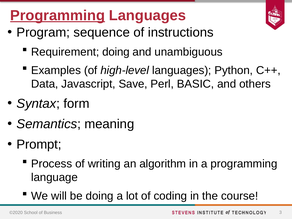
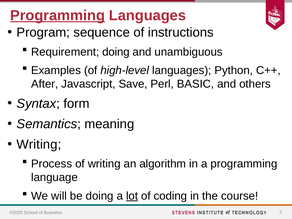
Data: Data -> After
Prompt at (39, 144): Prompt -> Writing
lot underline: none -> present
